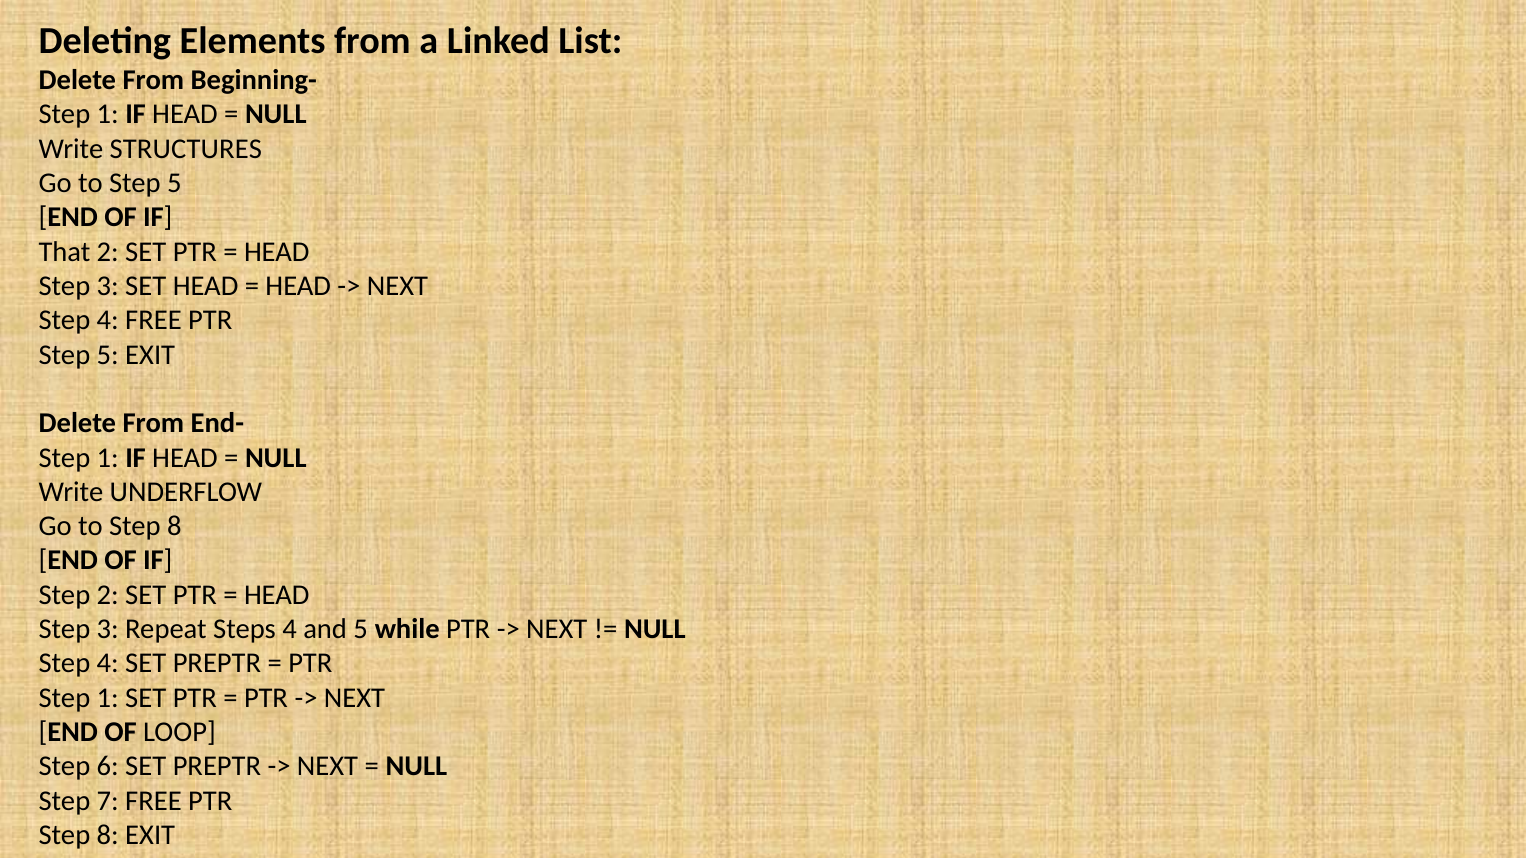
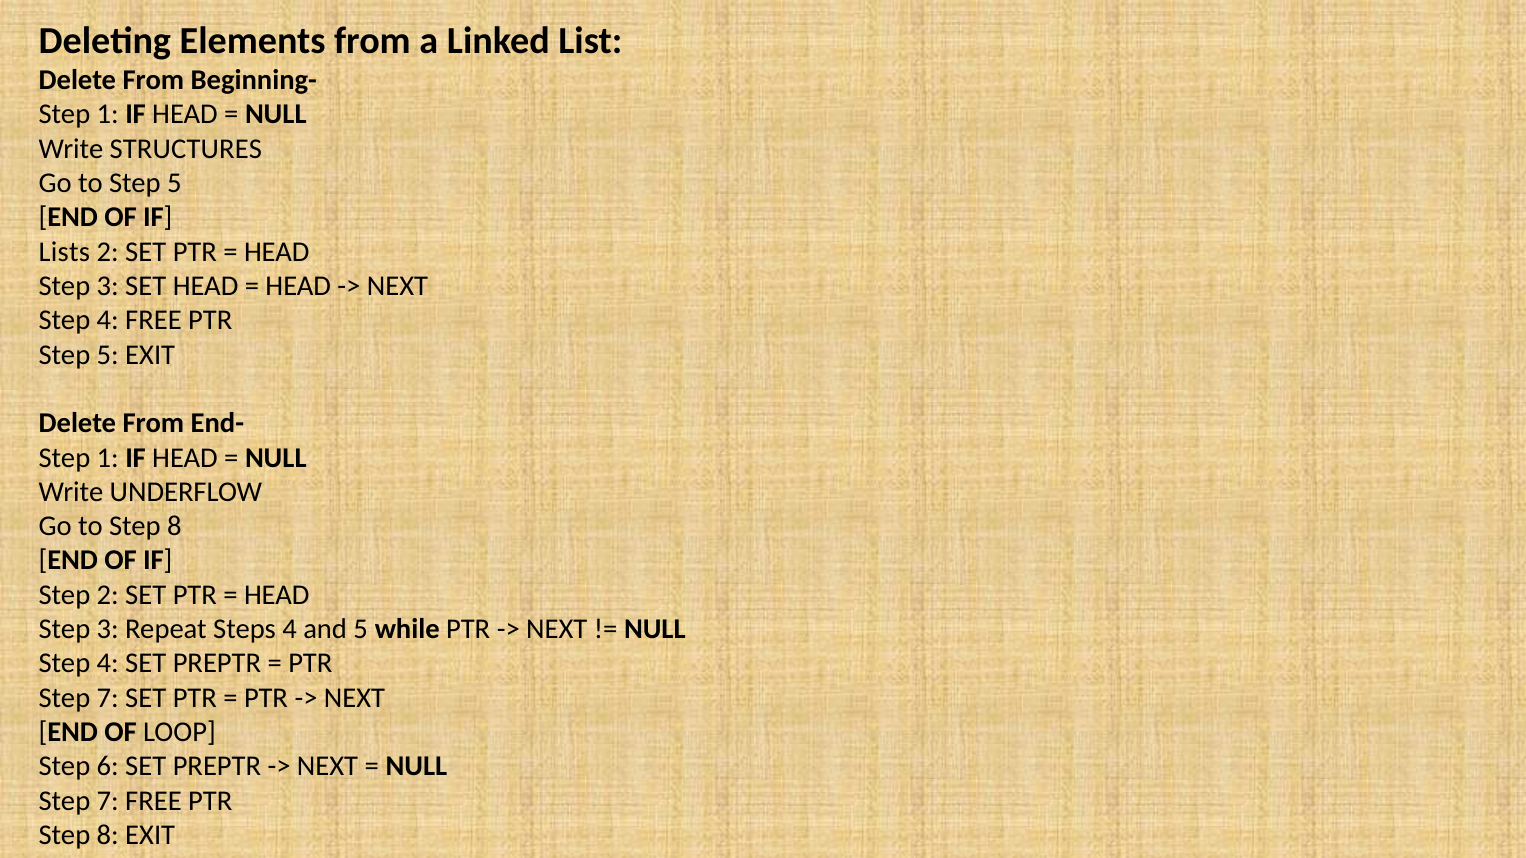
That: That -> Lists
1 at (108, 698): 1 -> 7
